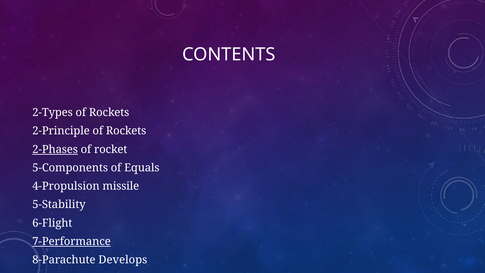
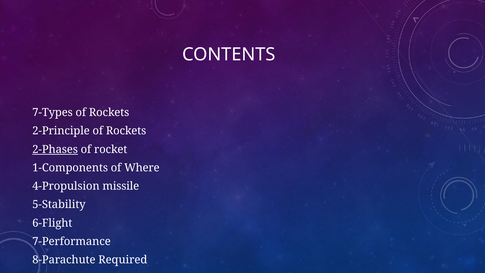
2-Types: 2-Types -> 7-Types
5-Components: 5-Components -> 1-Components
Equals: Equals -> Where
7-Performance underline: present -> none
Develops: Develops -> Required
